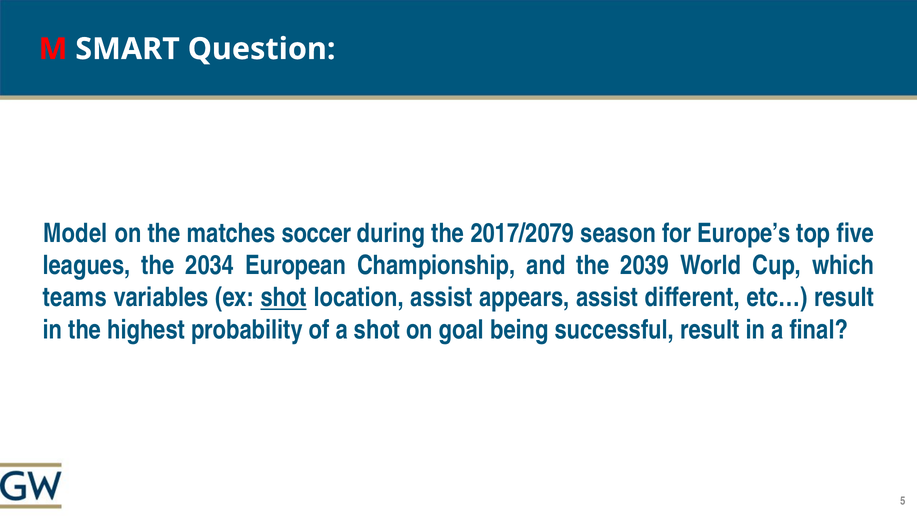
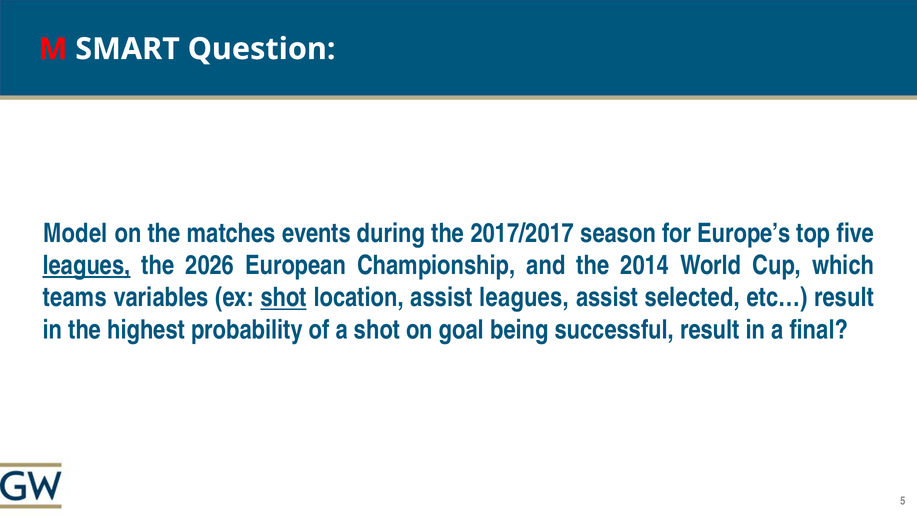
soccer: soccer -> events
2017/2079: 2017/2079 -> 2017/2017
leagues at (87, 265) underline: none -> present
2034: 2034 -> 2026
2039: 2039 -> 2014
assist appears: appears -> leagues
different: different -> selected
